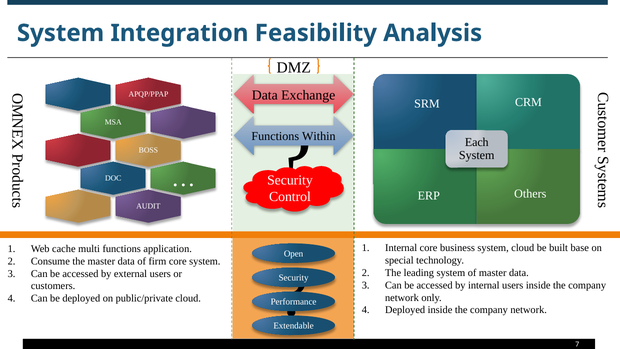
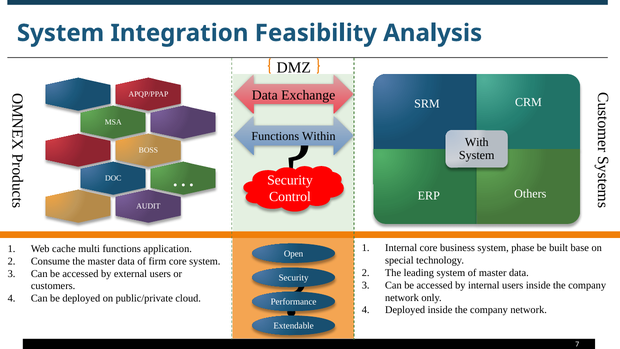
Each: Each -> With
system cloud: cloud -> phase
